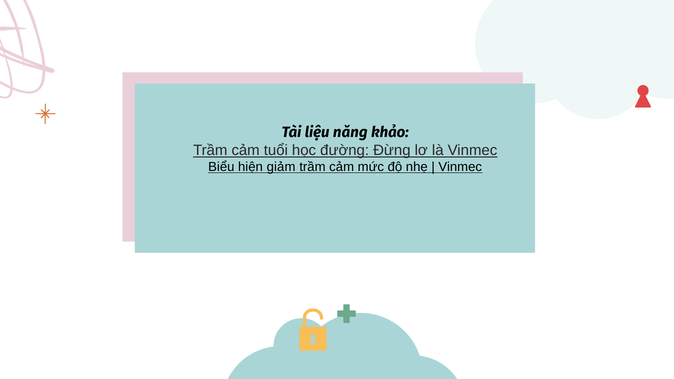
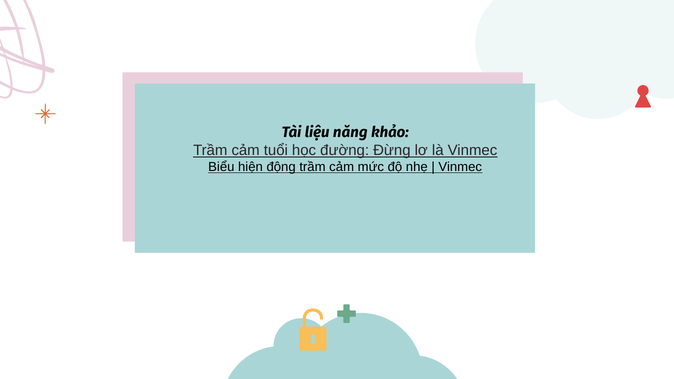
giảm: giảm -> động
